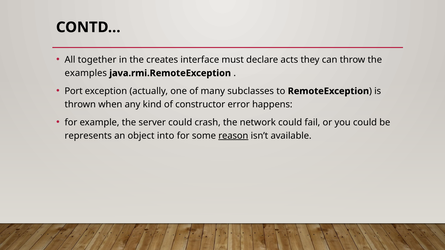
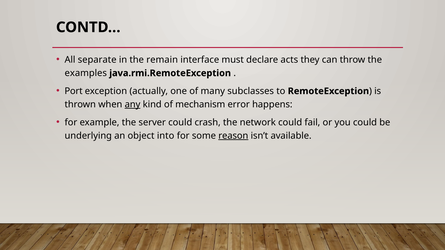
together: together -> separate
creates: creates -> remain
any underline: none -> present
constructor: constructor -> mechanism
represents: represents -> underlying
